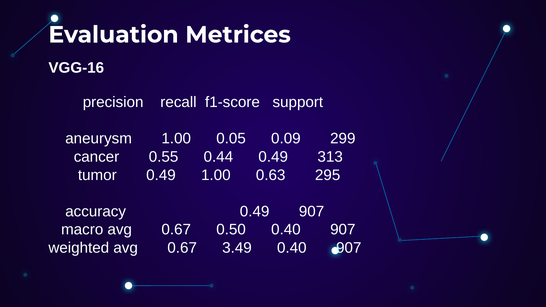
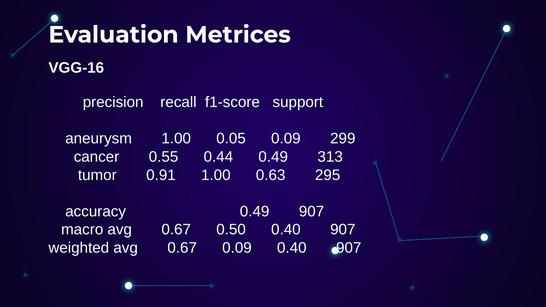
tumor 0.49: 0.49 -> 0.91
0.67 3.49: 3.49 -> 0.09
